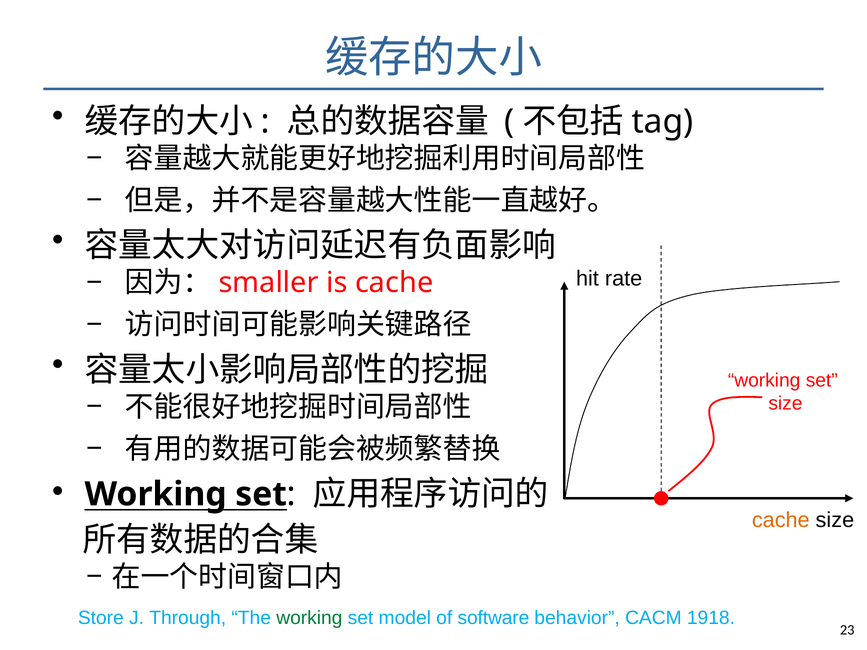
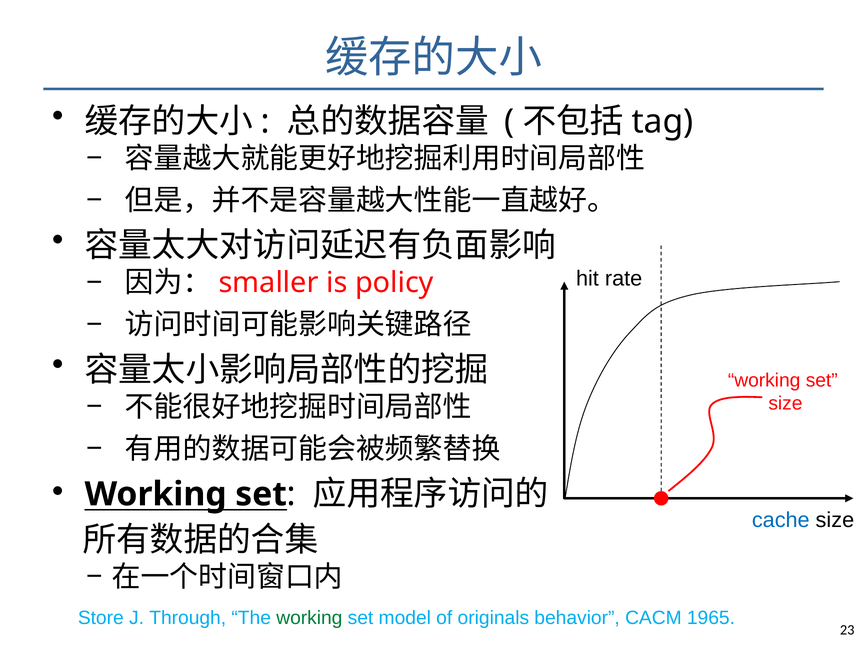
is cache: cache -> policy
cache at (781, 520) colour: orange -> blue
software: software -> originals
1918: 1918 -> 1965
